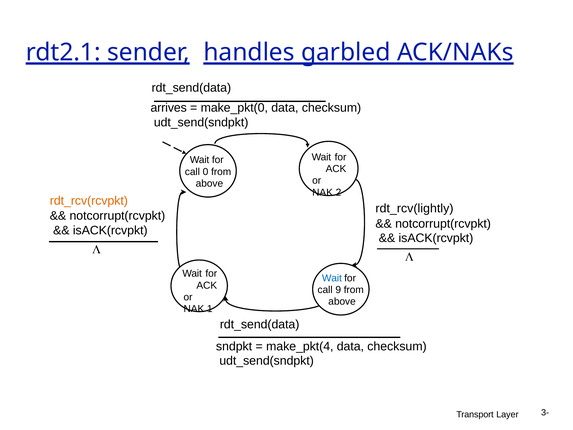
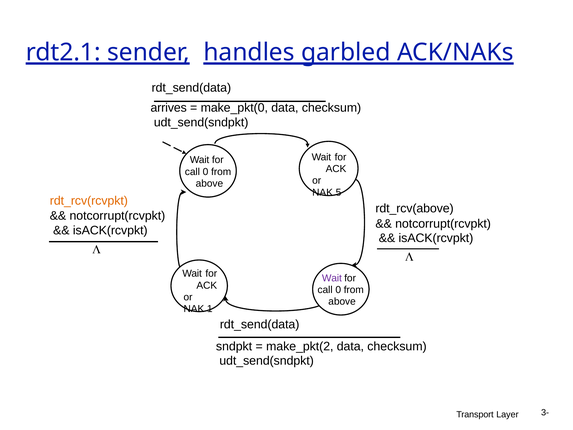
2: 2 -> 5
rdt_rcv(lightly: rdt_rcv(lightly -> rdt_rcv(above
Wait at (332, 278) colour: blue -> purple
9 at (338, 290): 9 -> 0
make_pkt(4: make_pkt(4 -> make_pkt(2
